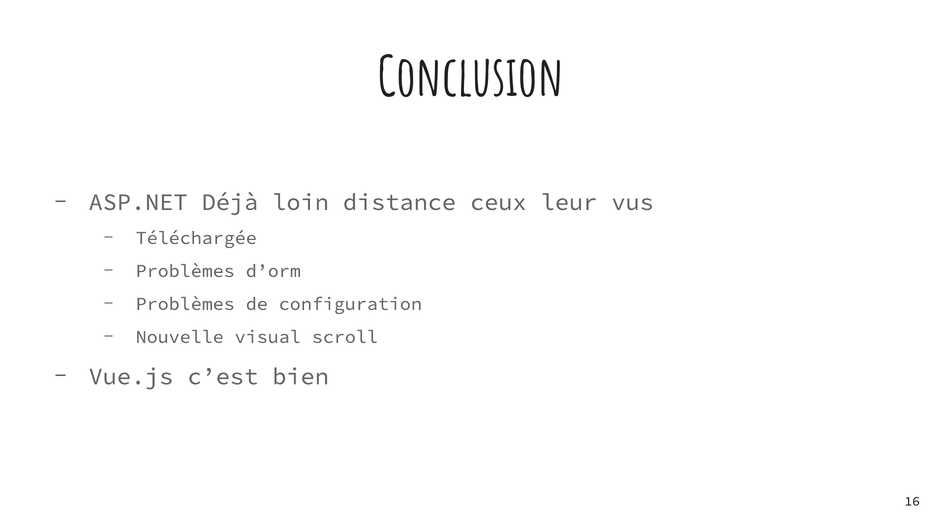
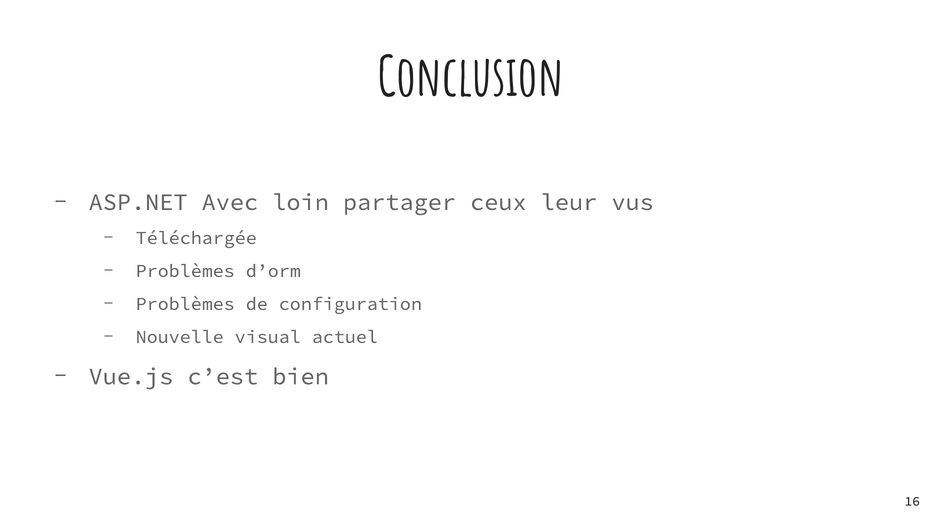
Déjà: Déjà -> Avec
distance: distance -> partager
scroll: scroll -> actuel
